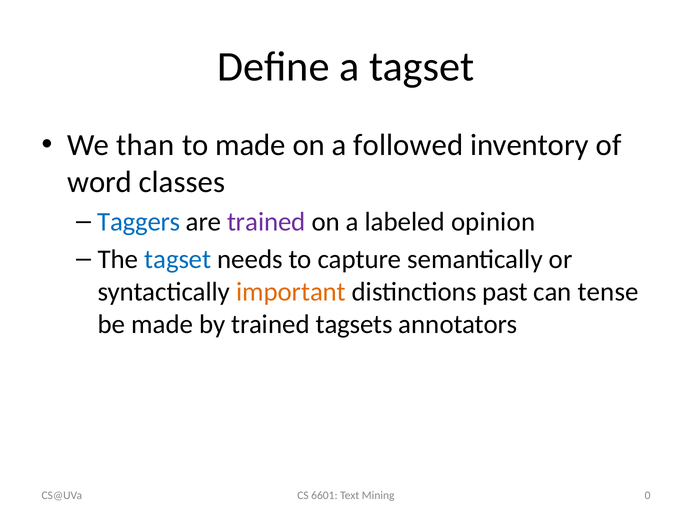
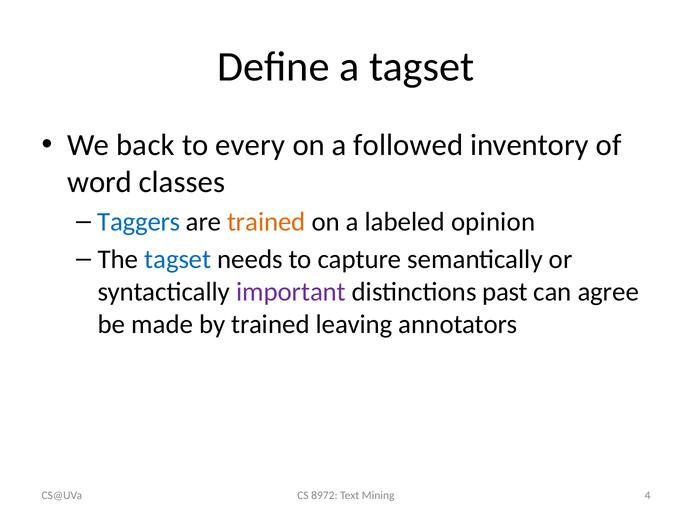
than: than -> back
to made: made -> every
trained at (266, 222) colour: purple -> orange
important colour: orange -> purple
tense: tense -> agree
tagsets: tagsets -> leaving
6601: 6601 -> 8972
0: 0 -> 4
